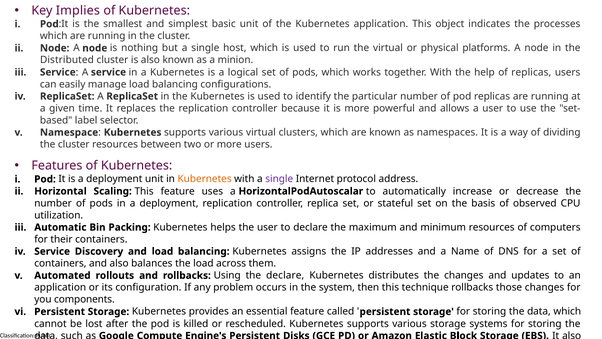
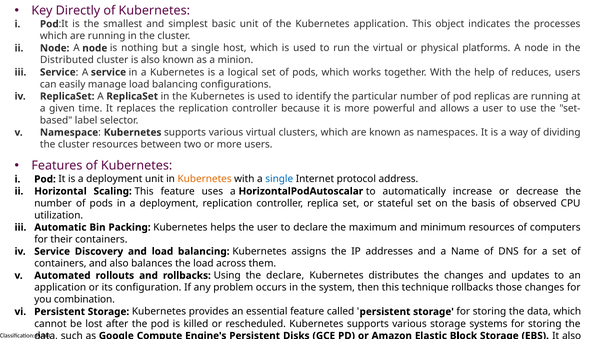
Implies: Implies -> Directly
of replicas: replicas -> reduces
single at (279, 179) colour: purple -> blue
components: components -> combination
